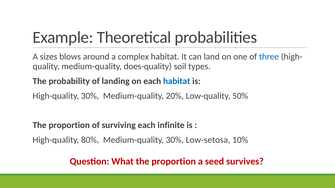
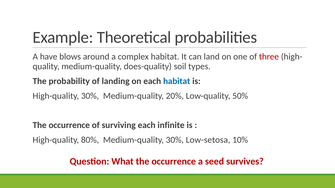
sizes: sizes -> have
three colour: blue -> red
proportion at (69, 125): proportion -> occurrence
What the proportion: proportion -> occurrence
